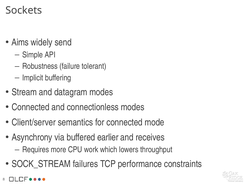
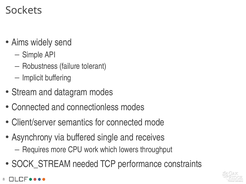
earlier: earlier -> single
failures: failures -> needed
